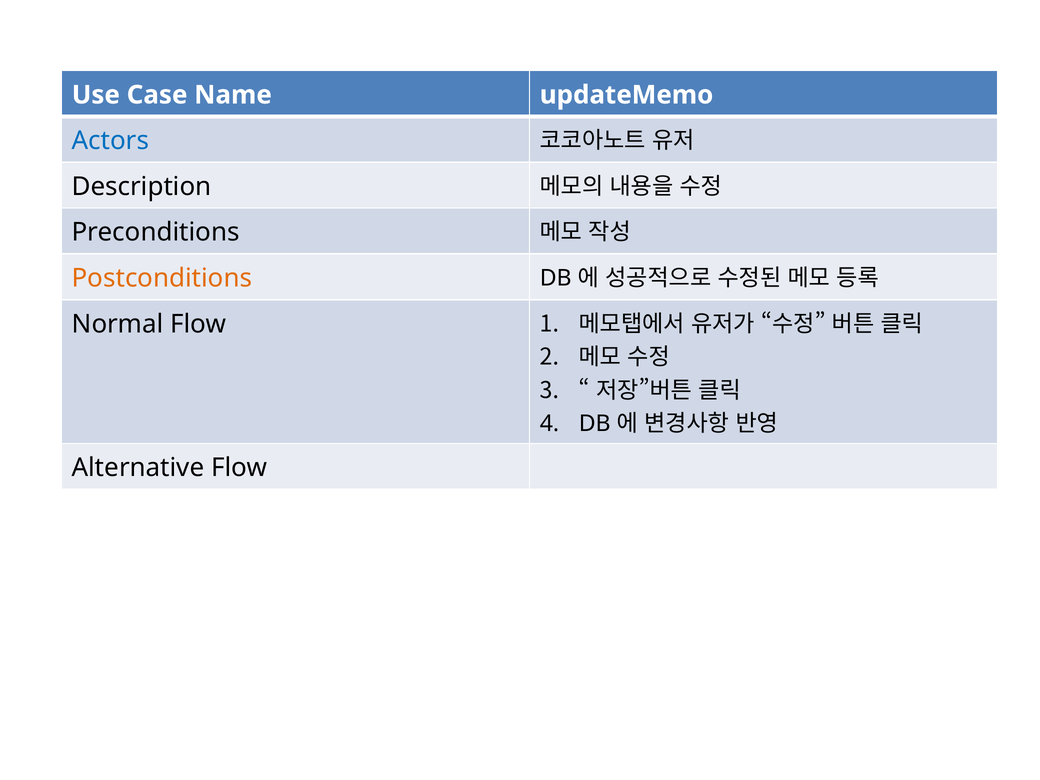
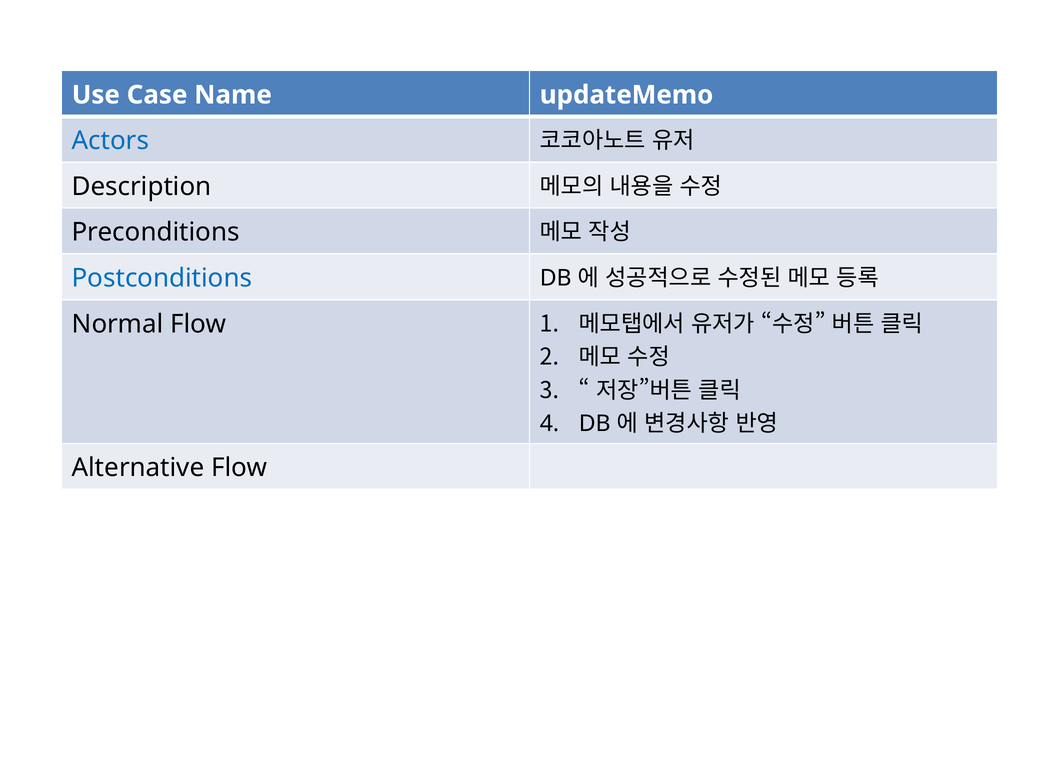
Postconditions colour: orange -> blue
